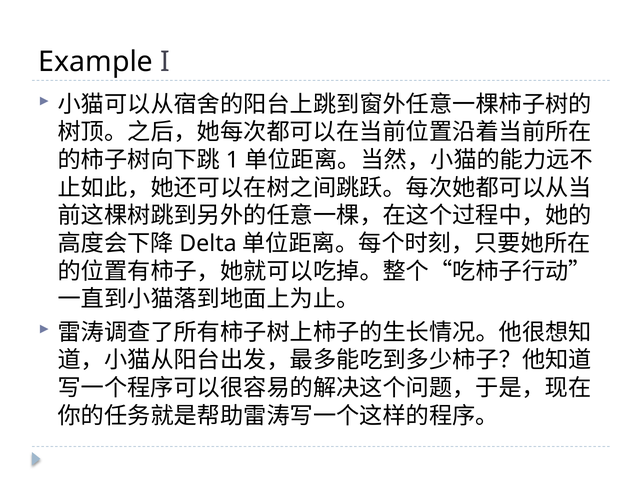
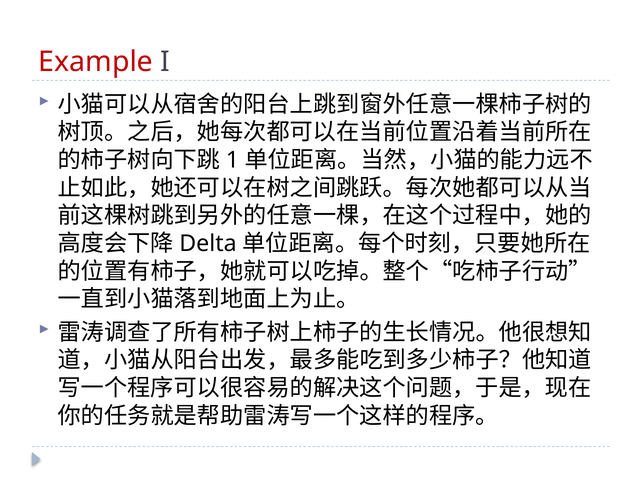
Example colour: black -> red
